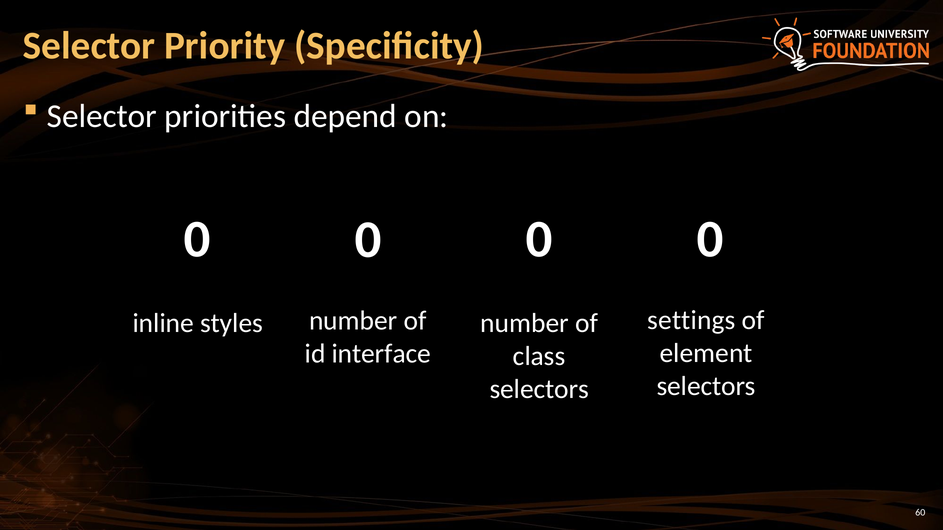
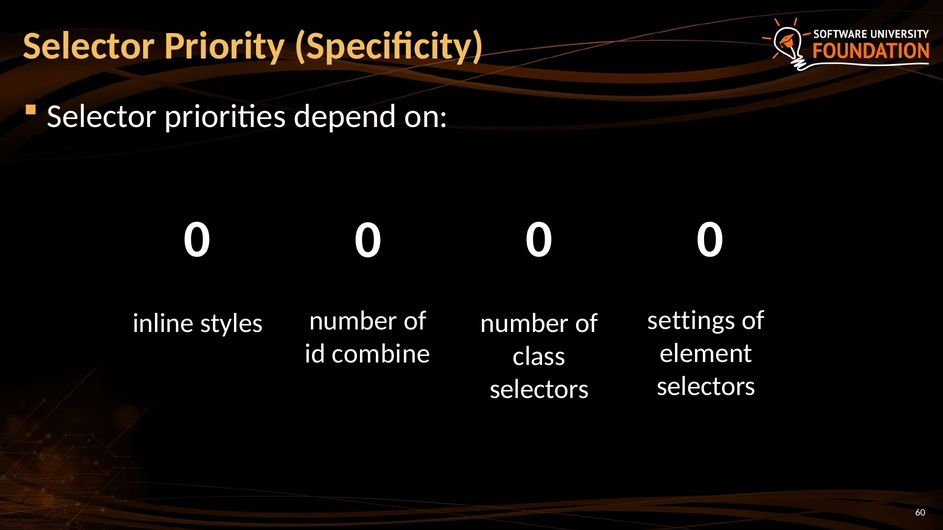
interface: interface -> combine
